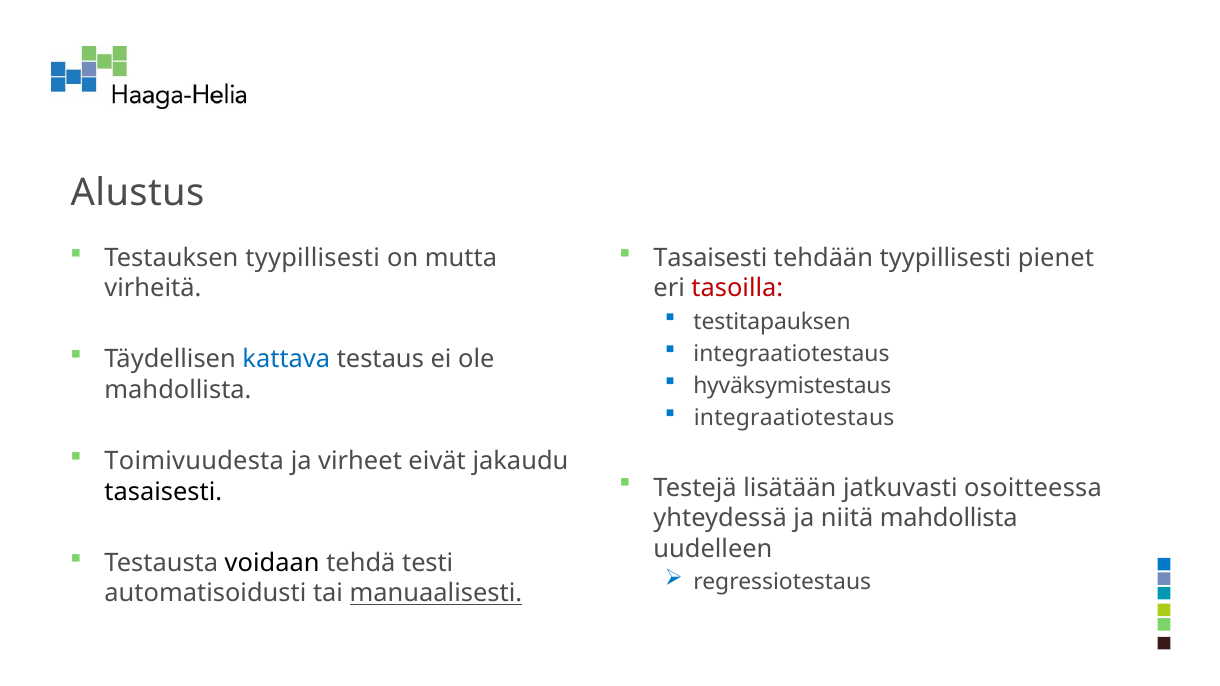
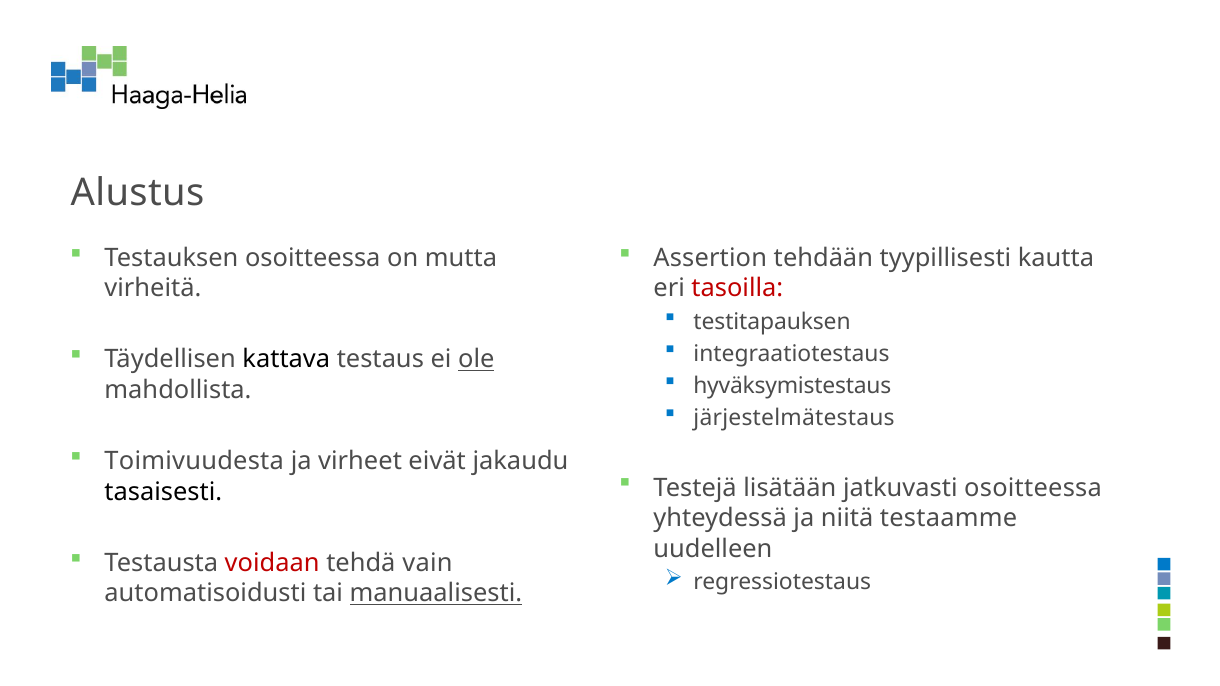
Testauksen tyypillisesti: tyypillisesti -> osoitteessa
Tasaisesti at (710, 258): Tasaisesti -> Assertion
pienet: pienet -> kautta
kattava colour: blue -> black
ole underline: none -> present
integraatiotestaus at (794, 418): integraatiotestaus -> järjestelmätestaus
niitä mahdollista: mahdollista -> testaamme
voidaan colour: black -> red
testi: testi -> vain
